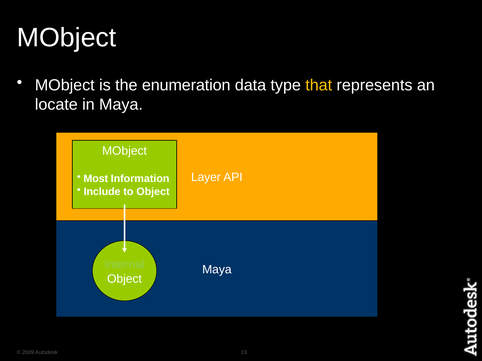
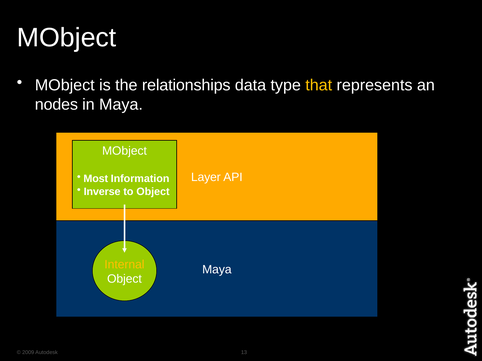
enumeration: enumeration -> relationships
locate: locate -> nodes
Include: Include -> Inverse
Internal colour: light green -> yellow
